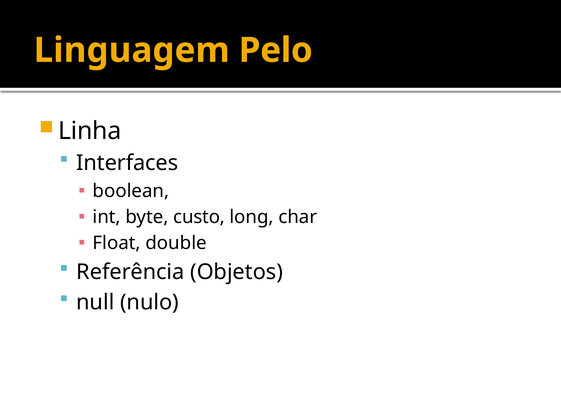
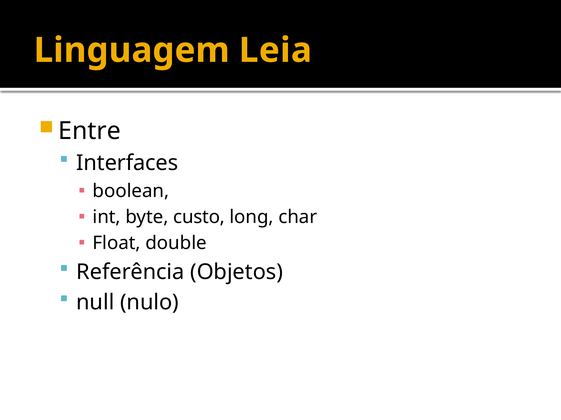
Pelo: Pelo -> Leia
Linha: Linha -> Entre
